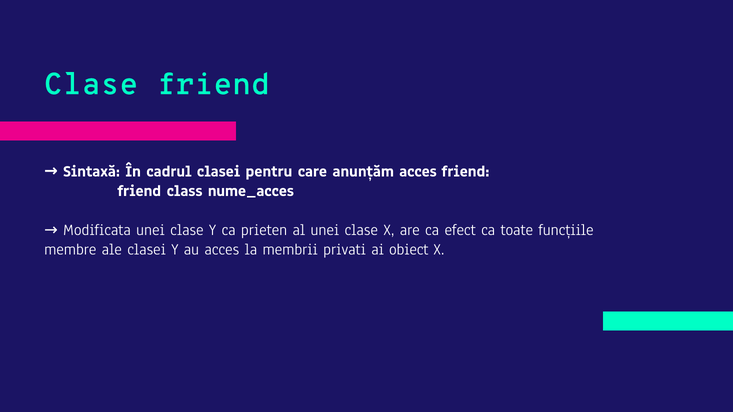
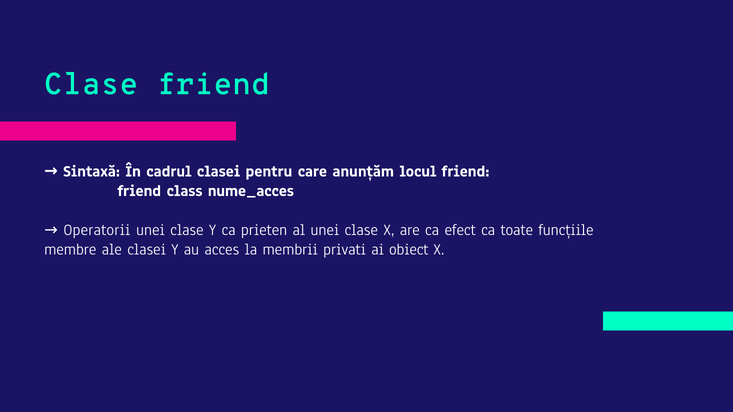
anunțăm acces: acces -> locul
Modificata: Modificata -> Operatorii
